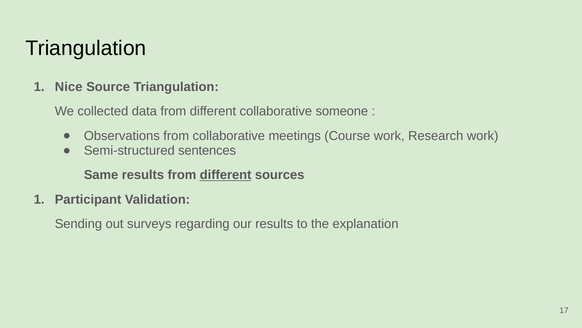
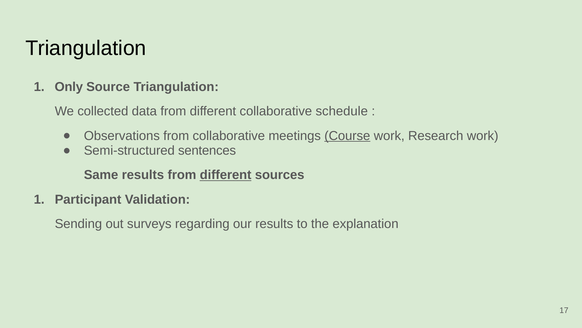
Nice: Nice -> Only
someone: someone -> schedule
Course underline: none -> present
